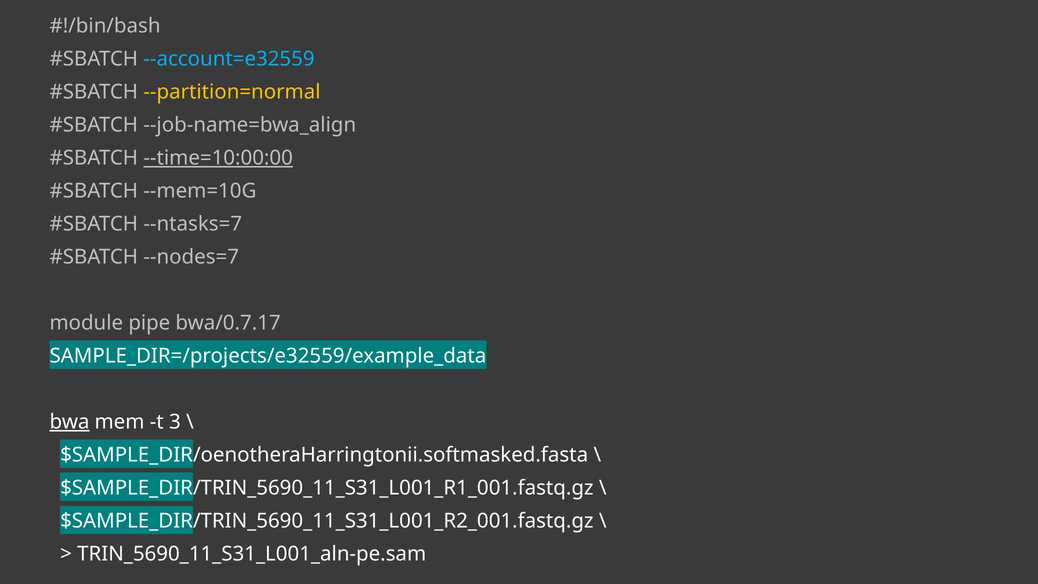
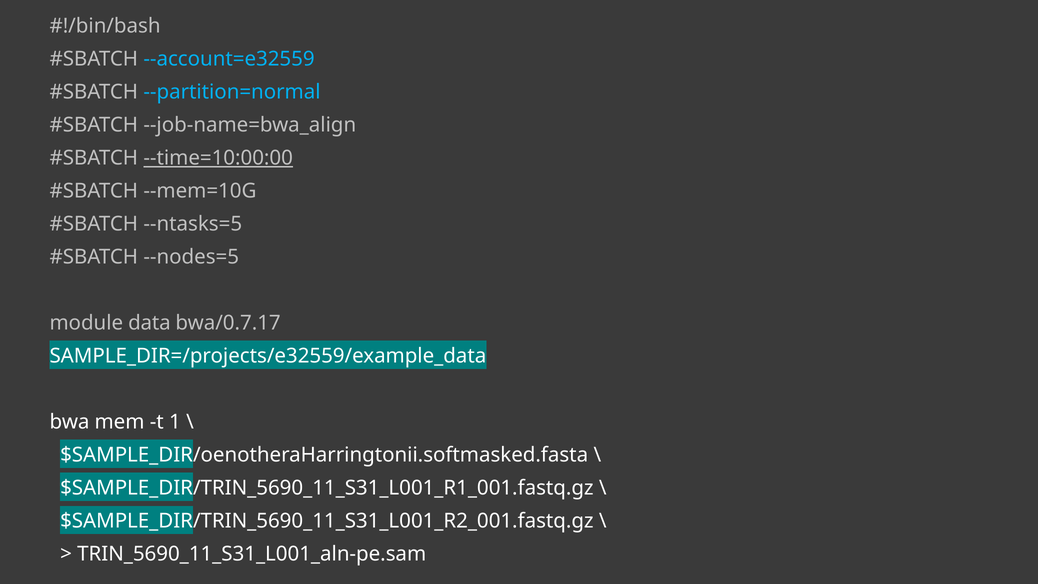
--partition=normal colour: yellow -> light blue
--ntasks=7: --ntasks=7 -> --ntasks=5
--nodes=7: --nodes=7 -> --nodes=5
pipe: pipe -> data
bwa underline: present -> none
3: 3 -> 1
